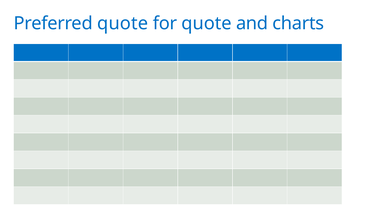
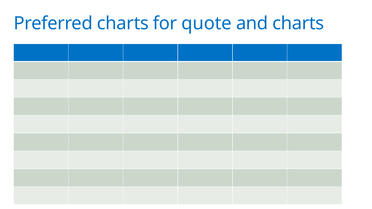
Preferred quote: quote -> charts
